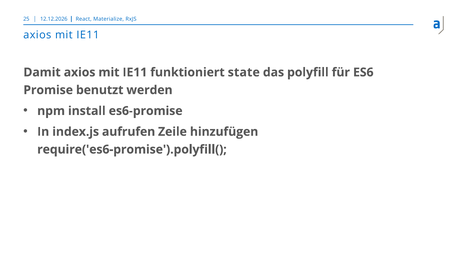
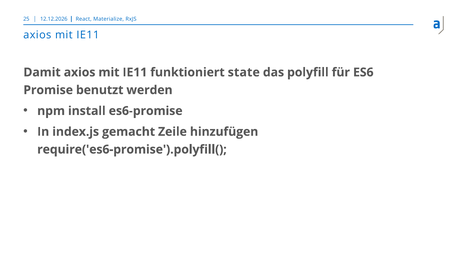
aufrufen: aufrufen -> gemacht
